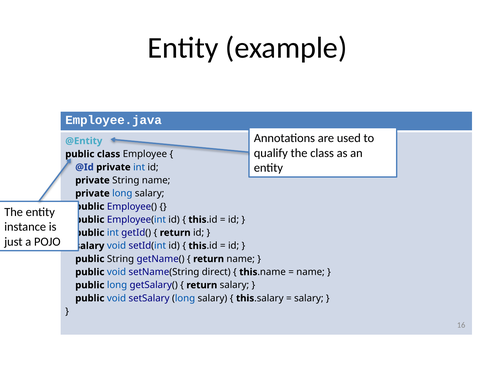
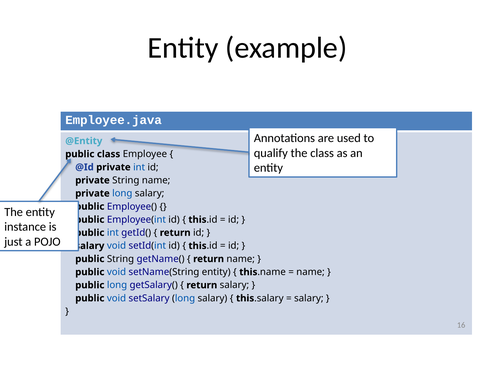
setName(String direct: direct -> entity
